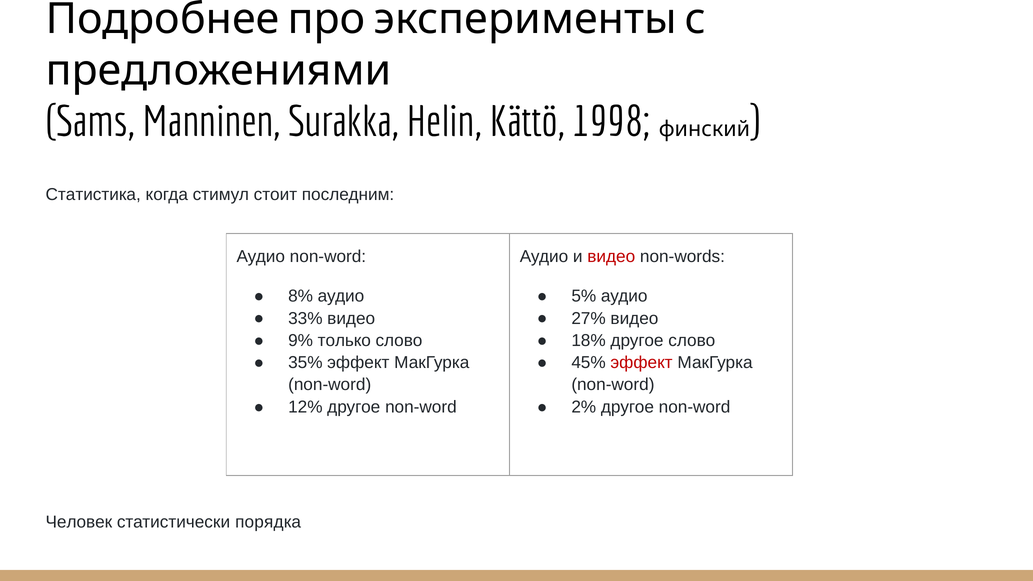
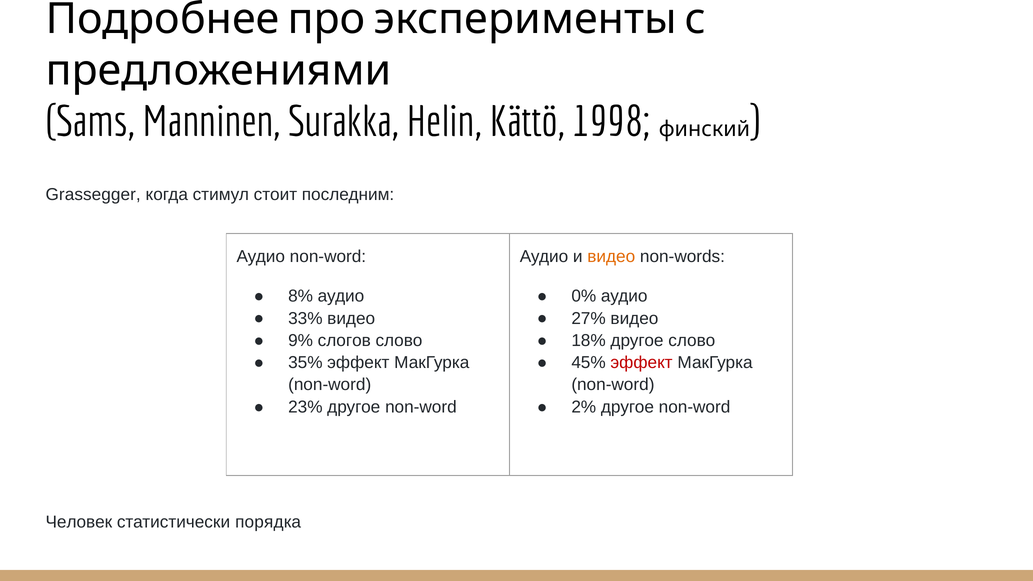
Статистика: Статистика -> Grassegger
видео at (611, 257) colour: red -> orange
5%: 5% -> 0%
только: только -> слогов
12%: 12% -> 23%
